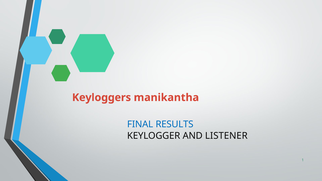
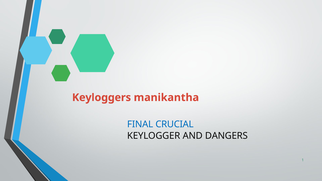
RESULTS: RESULTS -> CRUCIAL
LISTENER: LISTENER -> DANGERS
